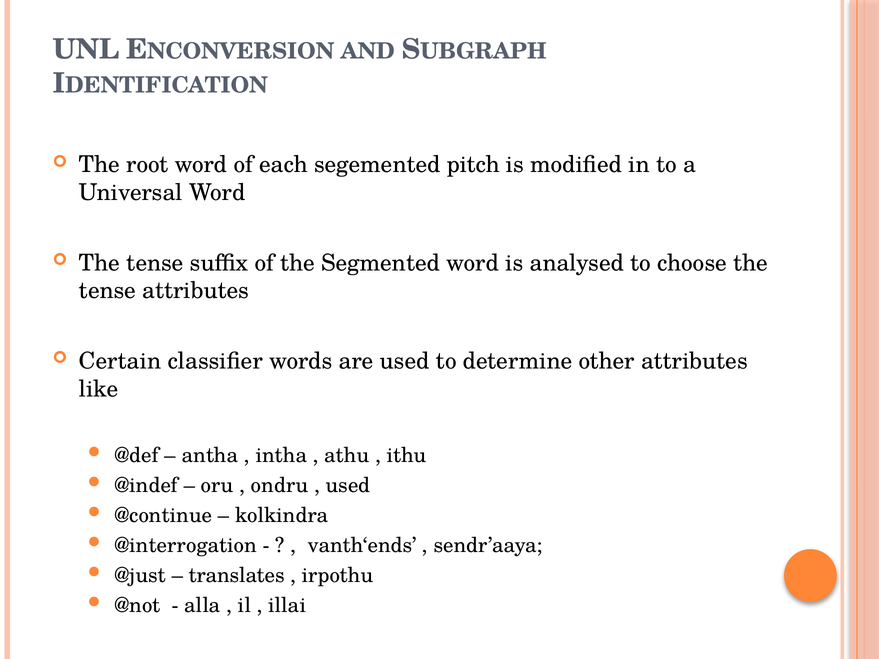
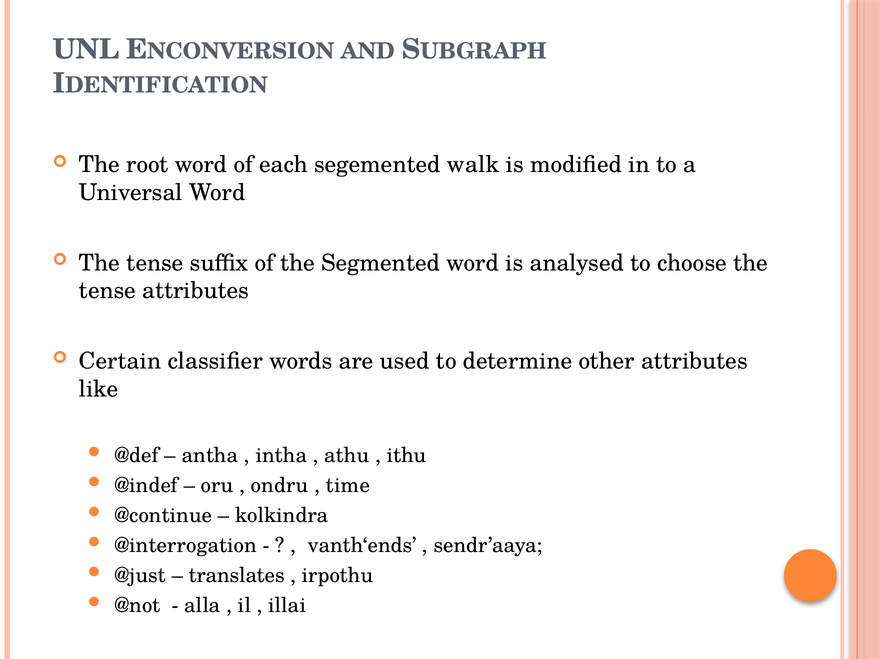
pitch: pitch -> walk
used at (348, 486): used -> time
